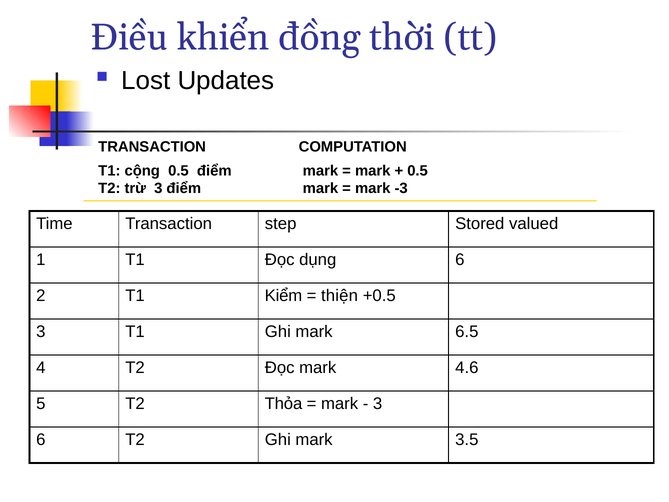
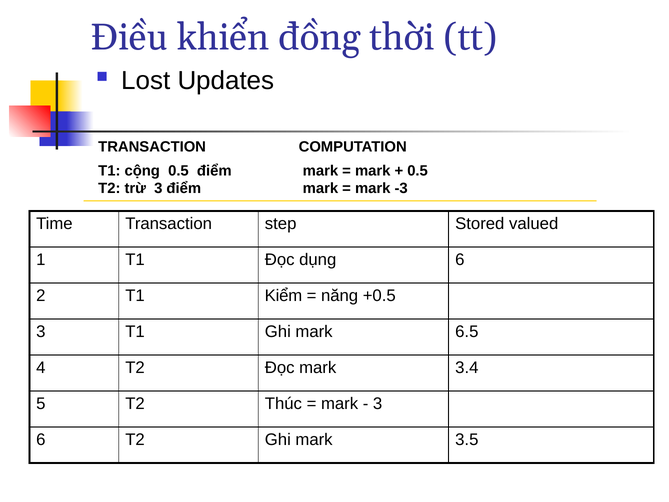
thiện: thiện -> năng
4.6: 4.6 -> 3.4
Thỏa: Thỏa -> Thúc
